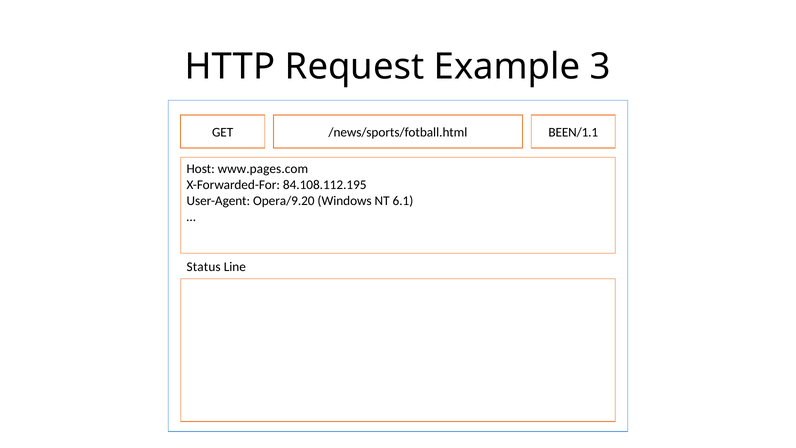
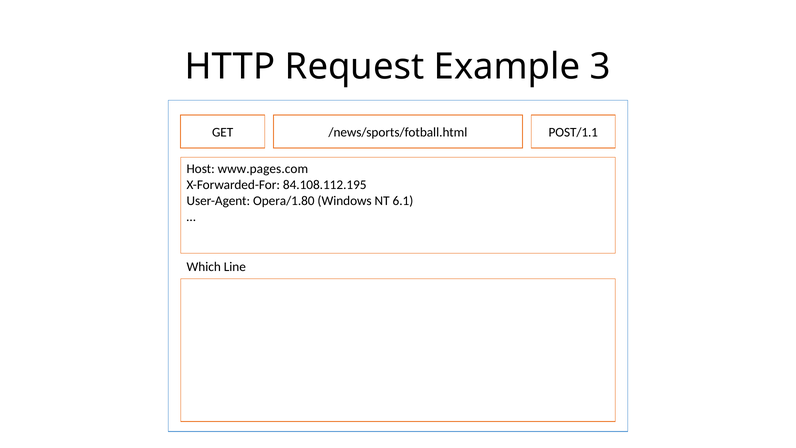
BEEN/1.1: BEEN/1.1 -> POST/1.1
Opera/9.20: Opera/9.20 -> Opera/1.80
Status: Status -> Which
